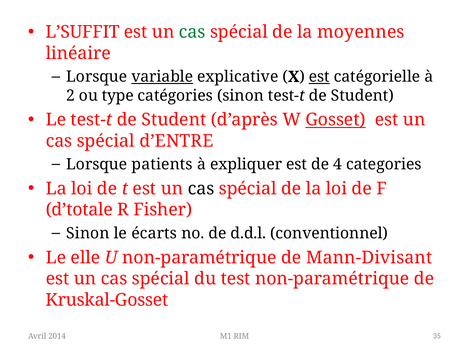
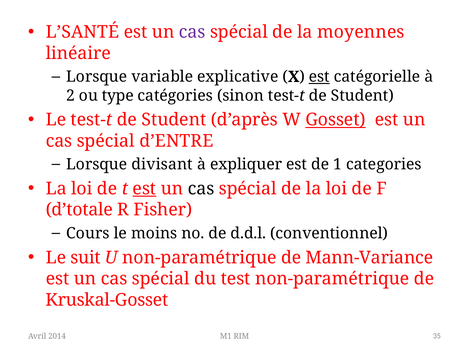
L’SUFFIT: L’SUFFIT -> L’SANTÉ
cas at (192, 32) colour: green -> purple
variable underline: present -> none
patients: patients -> divisant
4: 4 -> 1
est at (144, 189) underline: none -> present
Sinon at (88, 233): Sinon -> Cours
écarts: écarts -> moins
elle: elle -> suit
Mann-Divisant: Mann-Divisant -> Mann-Variance
